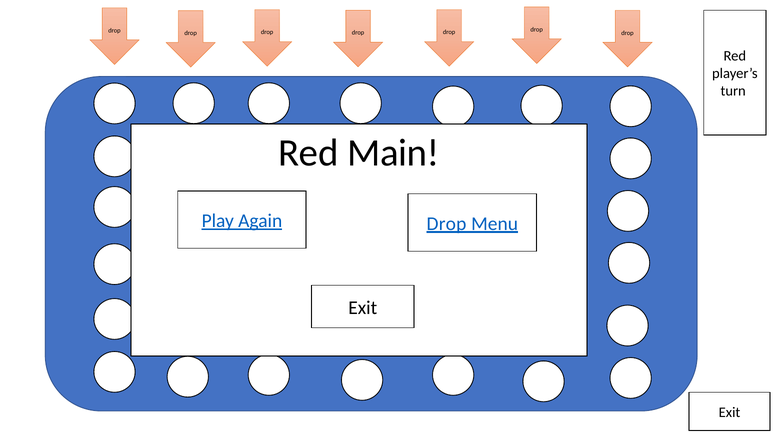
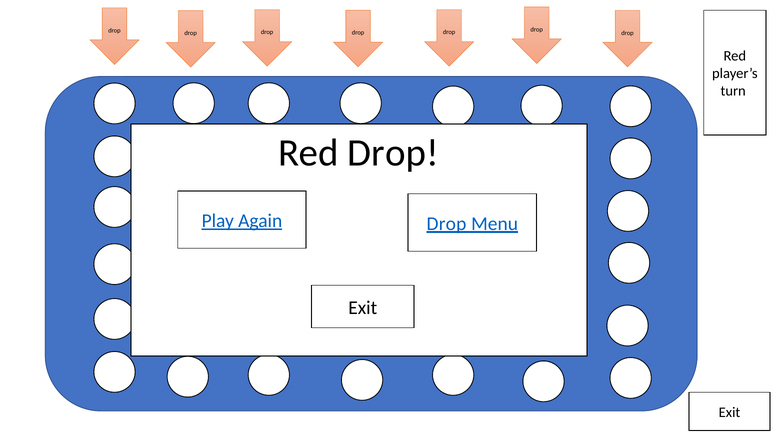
Red Main: Main -> Drop
